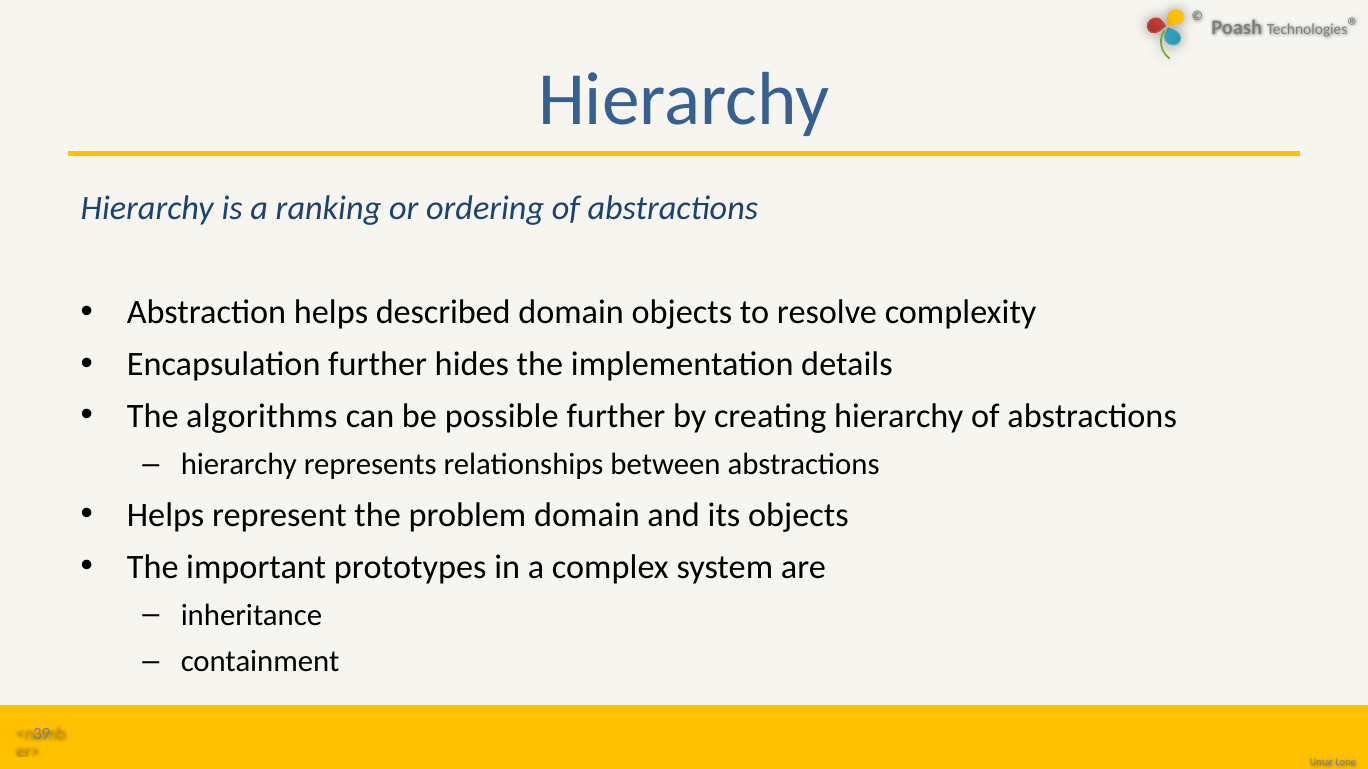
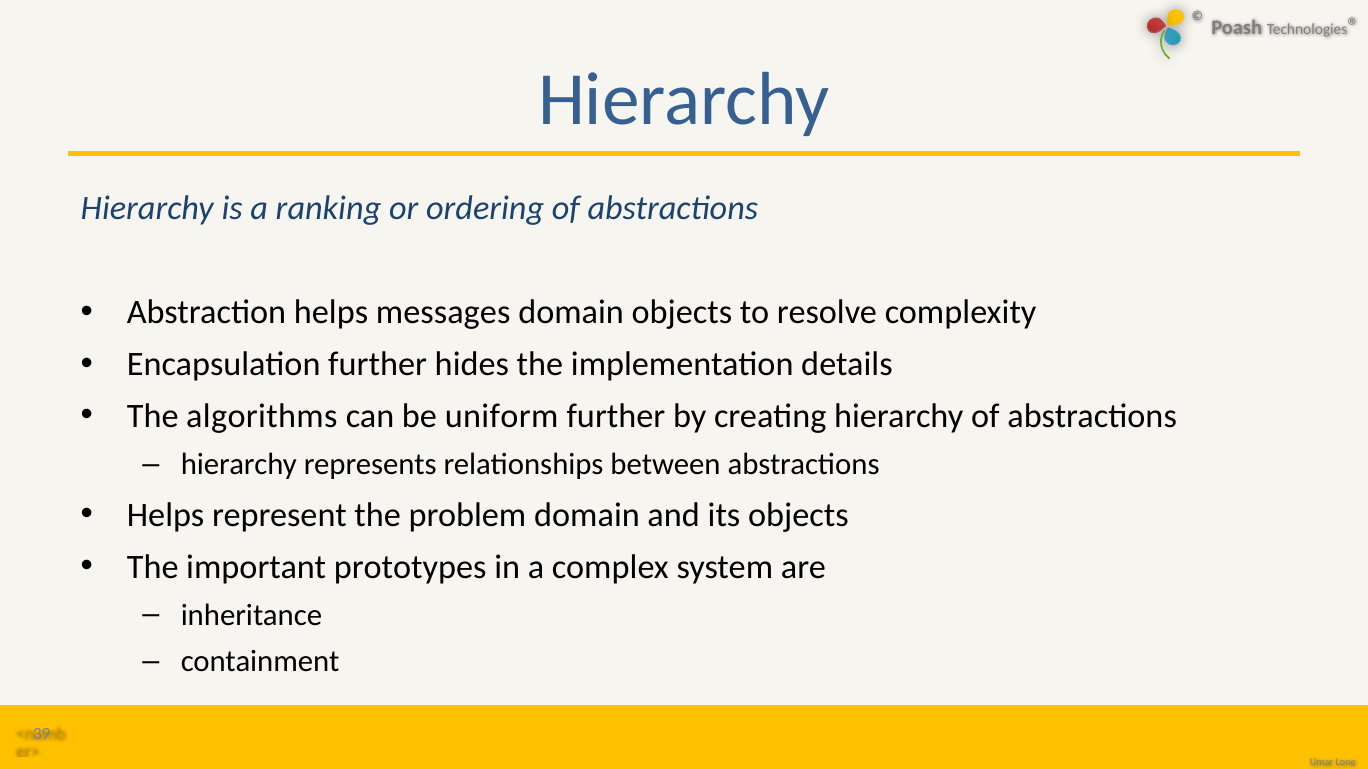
described: described -> messages
possible: possible -> uniform
